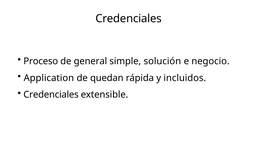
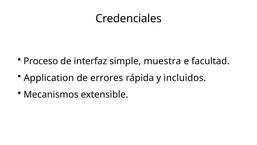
general: general -> interfaz
solución: solución -> muestra
negocio: negocio -> facultad
quedan: quedan -> errores
Credenciales at (51, 94): Credenciales -> Mecanismos
